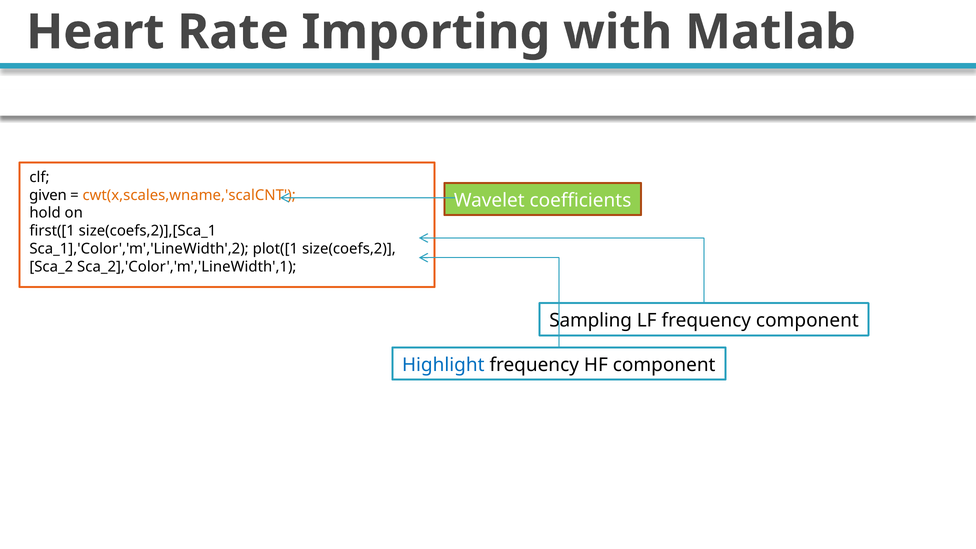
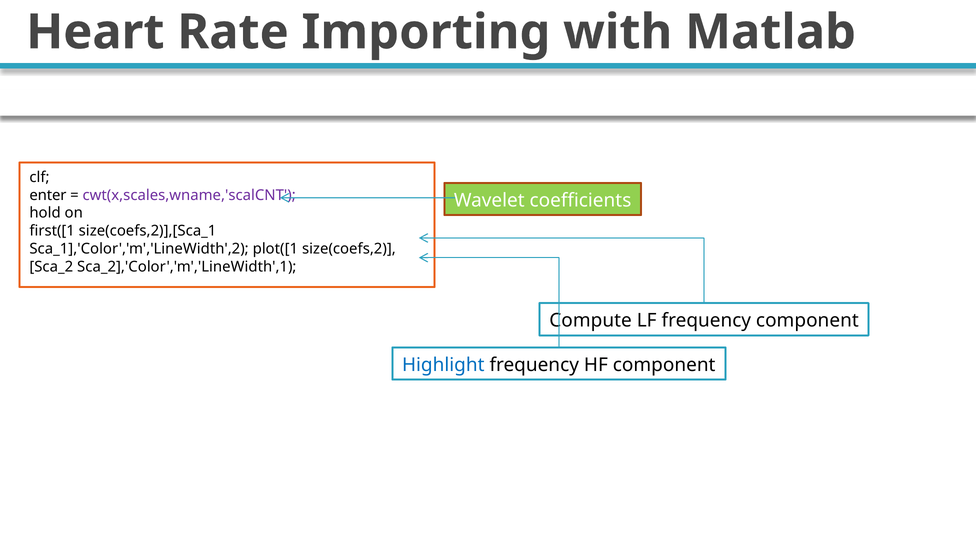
given: given -> enter
cwt(x,scales,wname,'scalCNT colour: orange -> purple
Sampling: Sampling -> Compute
